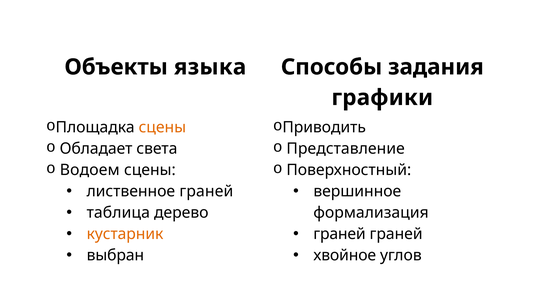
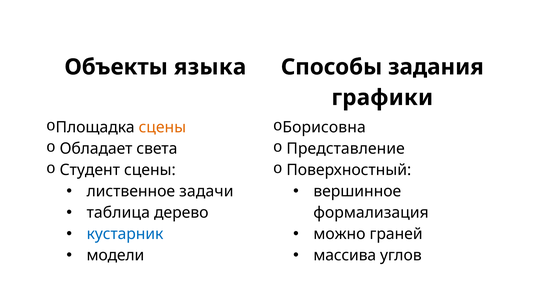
Приводить: Приводить -> Борисовна
Водоем: Водоем -> Студент
лиственное граней: граней -> задачи
кустарник colour: orange -> blue
граней at (340, 234): граней -> можно
выбран: выбран -> модели
хвойное: хвойное -> массива
